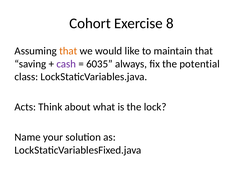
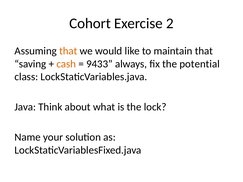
8: 8 -> 2
cash colour: purple -> orange
6035: 6035 -> 9433
Acts: Acts -> Java
